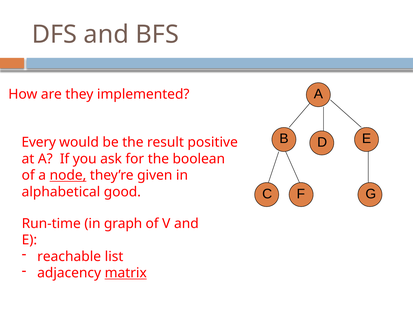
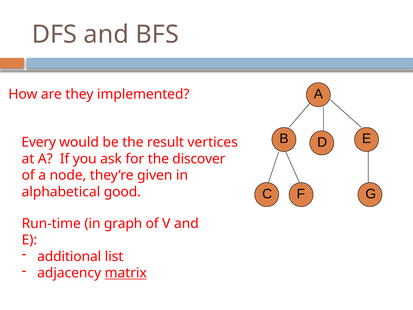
positive: positive -> vertices
boolean: boolean -> discover
node underline: present -> none
reachable: reachable -> additional
